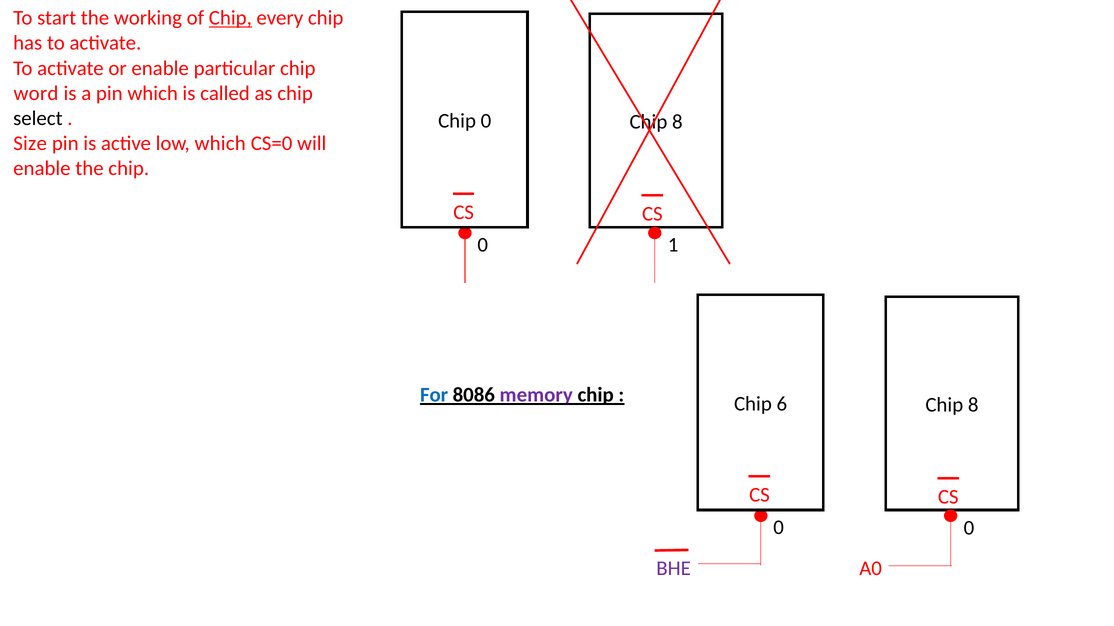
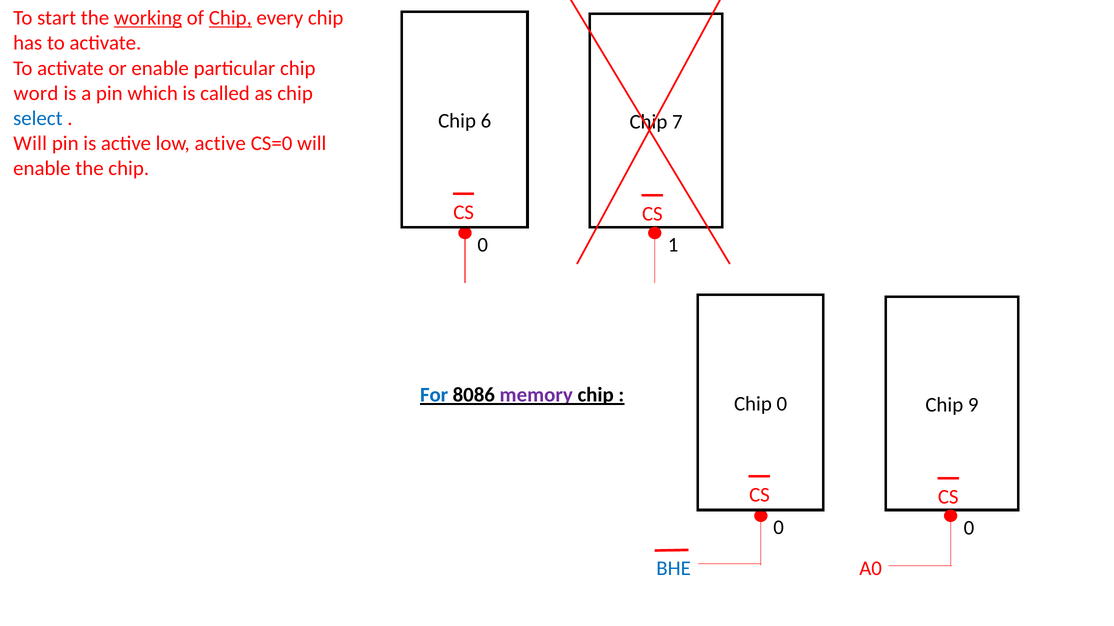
working underline: none -> present
select colour: black -> blue
0 at (486, 121): 0 -> 6
8 at (677, 122): 8 -> 7
Size at (30, 143): Size -> Will
low which: which -> active
8 at (973, 405): 8 -> 9
6 at (782, 404): 6 -> 0
BHE colour: purple -> blue
